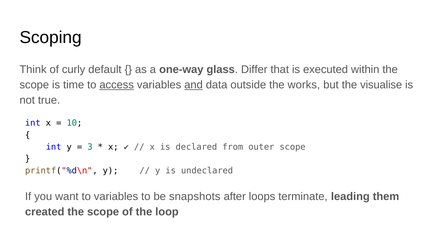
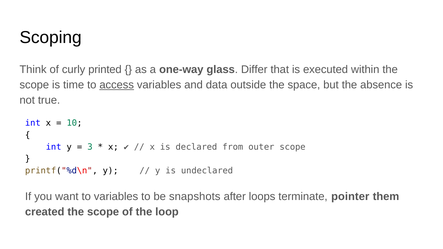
default: default -> printed
and underline: present -> none
works: works -> space
visualise: visualise -> absence
leading: leading -> pointer
